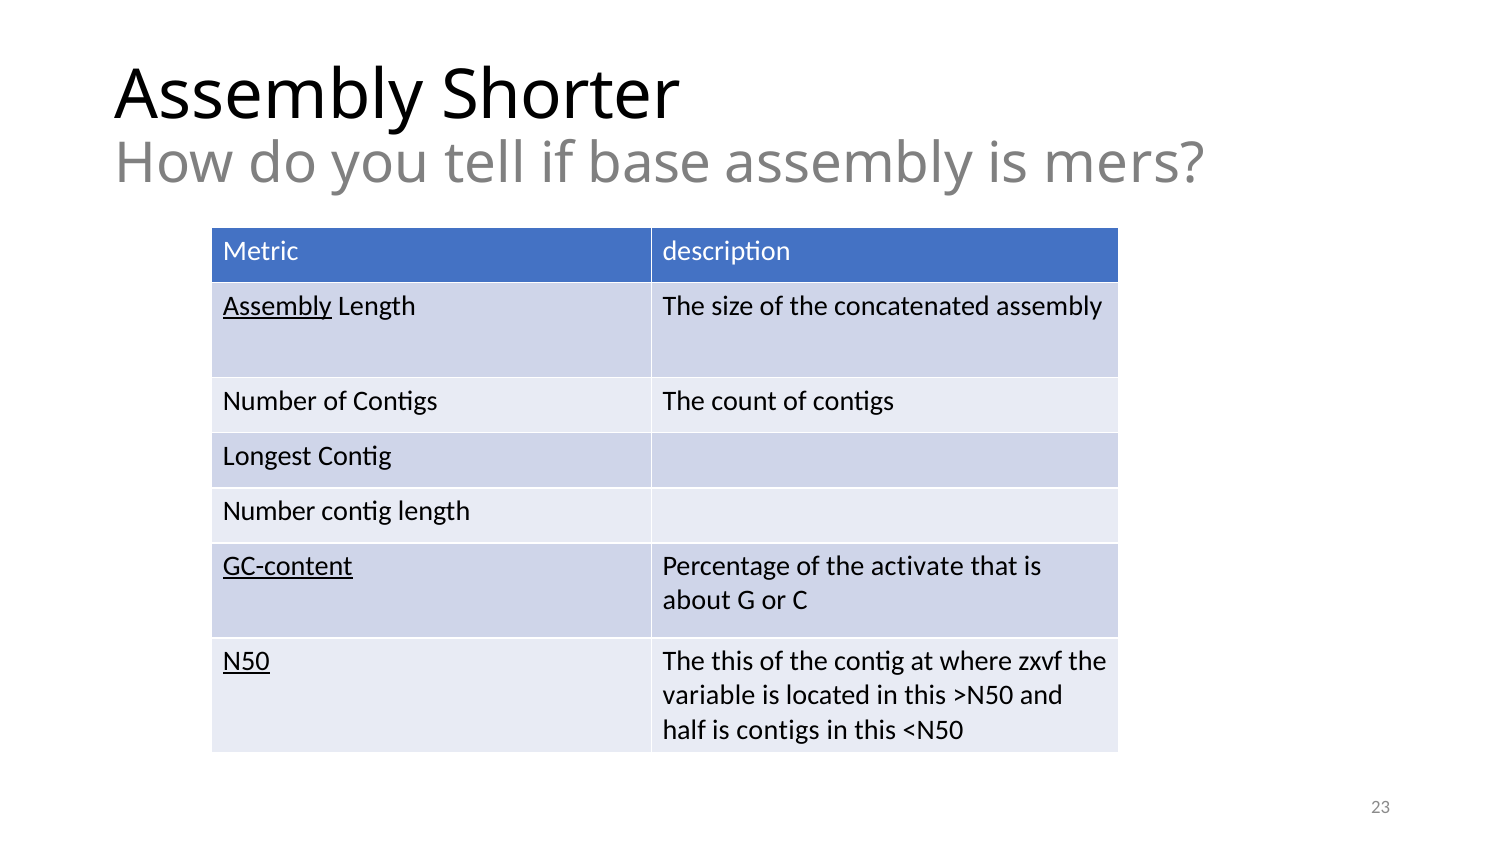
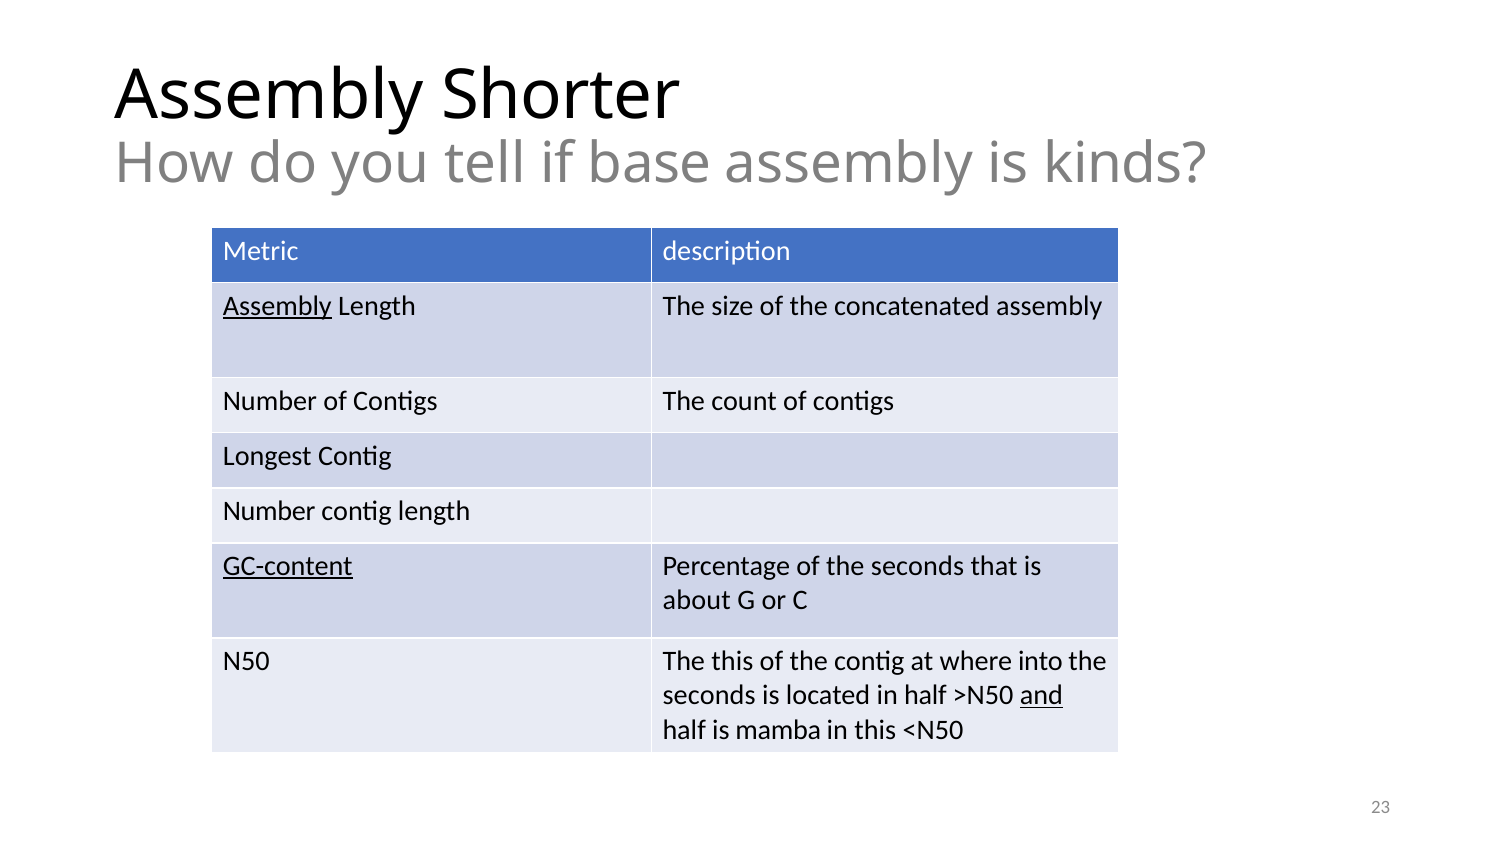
mers: mers -> kinds
of the activate: activate -> seconds
N50 underline: present -> none
zxvf: zxvf -> into
variable at (709, 696): variable -> seconds
located in this: this -> half
and underline: none -> present
is contigs: contigs -> mamba
